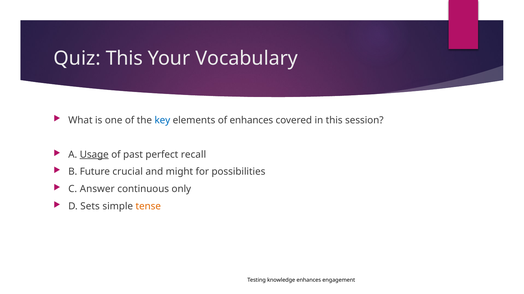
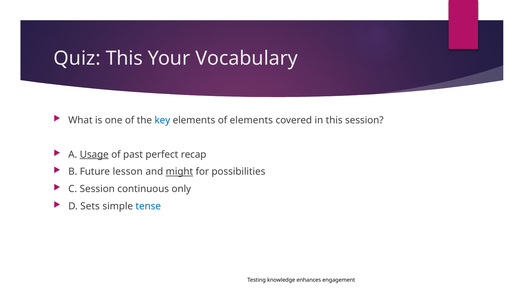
of enhances: enhances -> elements
recall: recall -> recap
crucial: crucial -> lesson
might underline: none -> present
C Answer: Answer -> Session
tense colour: orange -> blue
